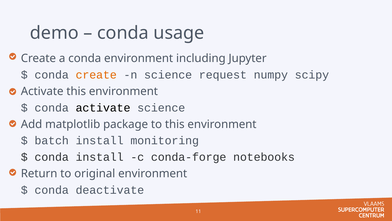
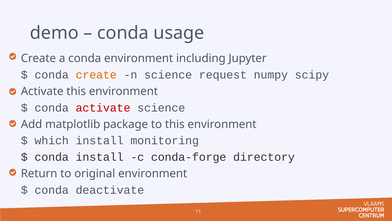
activate at (103, 108) colour: black -> red
batch: batch -> which
notebooks: notebooks -> directory
